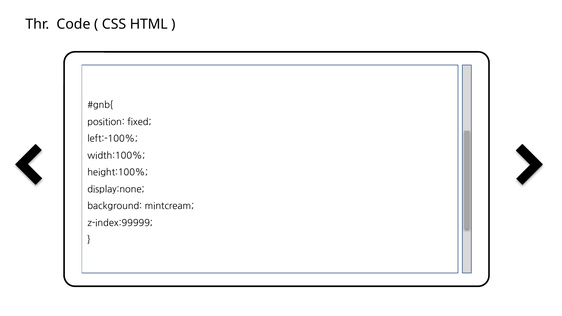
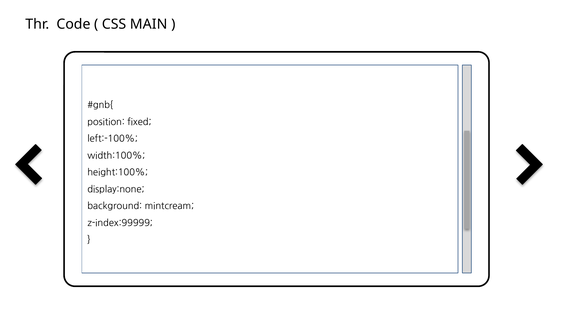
HTML: HTML -> MAIN
